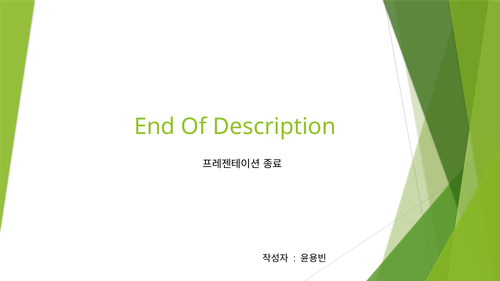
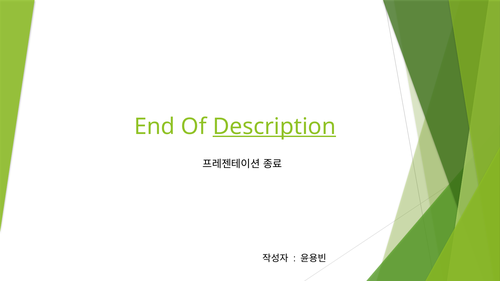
Description underline: none -> present
